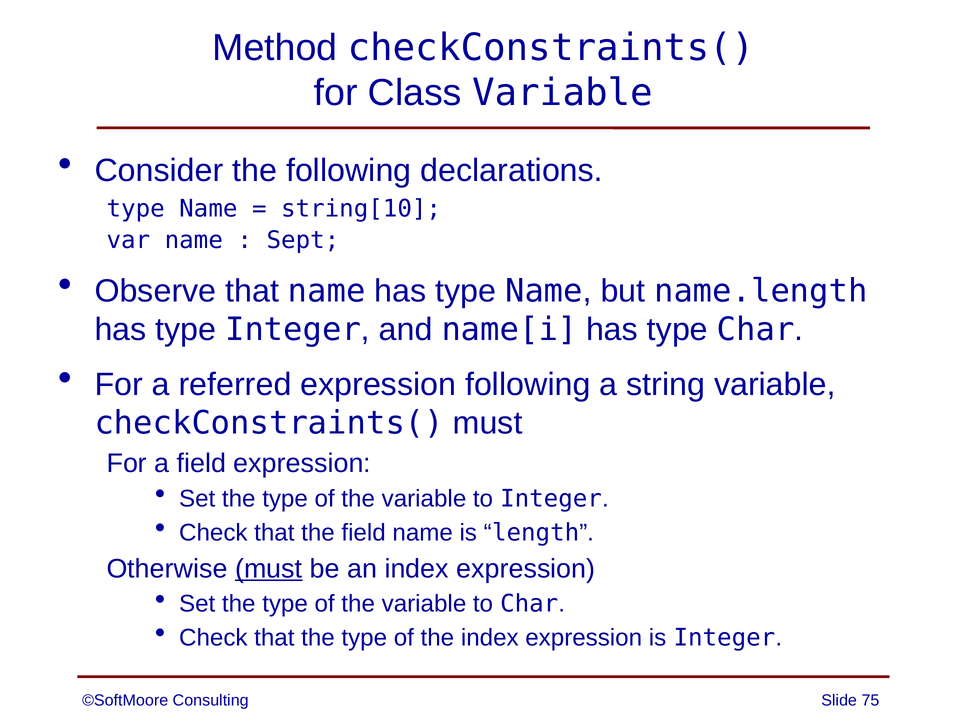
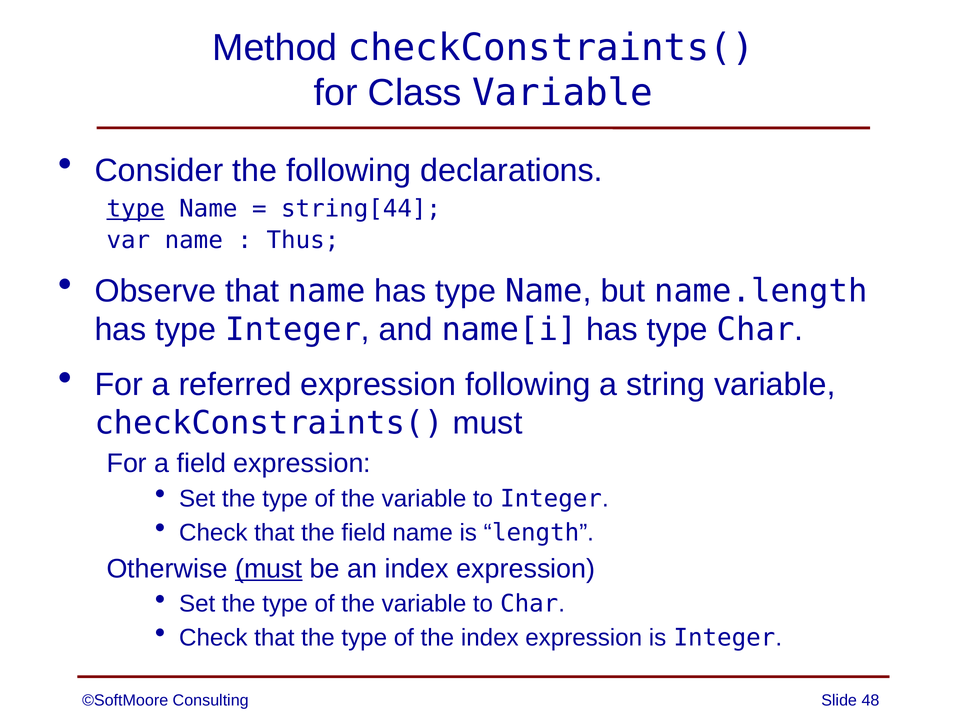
type at (136, 209) underline: none -> present
string[10: string[10 -> string[44
Sept: Sept -> Thus
75: 75 -> 48
